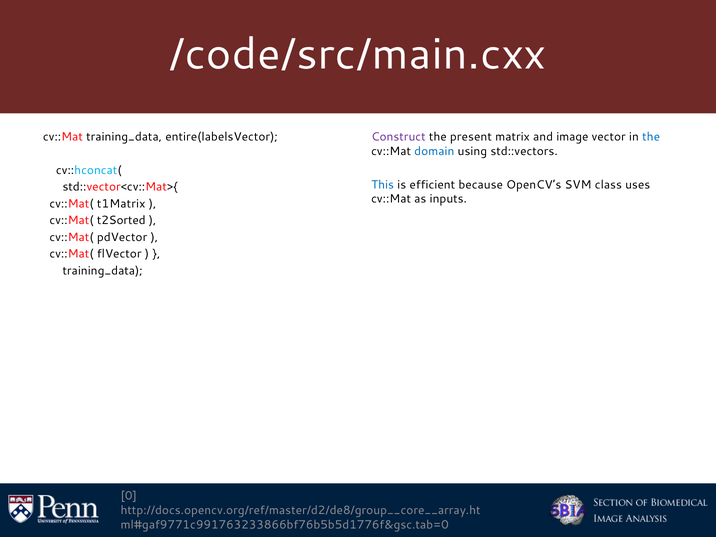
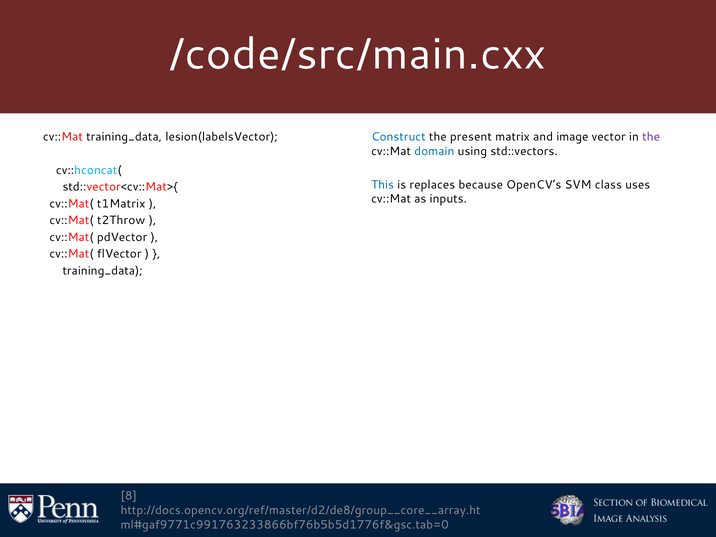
entire(labelsVector: entire(labelsVector -> lesion(labelsVector
Construct colour: purple -> blue
the at (651, 137) colour: blue -> purple
efficient: efficient -> replaces
t2Sorted: t2Sorted -> t2Throw
0: 0 -> 8
